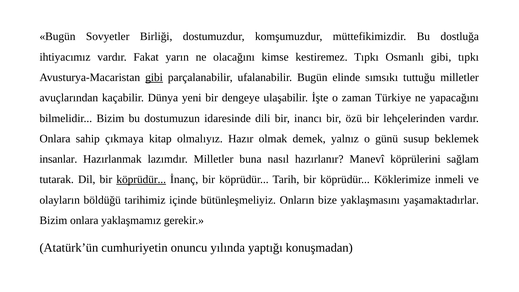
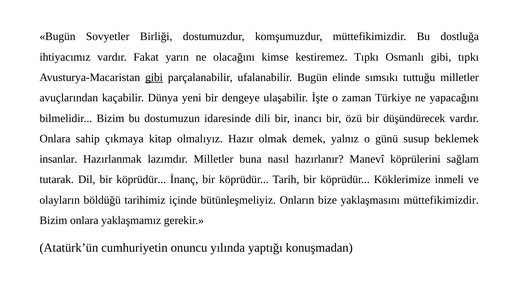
lehçelerinden: lehçelerinden -> düşündürecek
köprüdür at (141, 180) underline: present -> none
yaklaşmasını yaşamaktadırlar: yaşamaktadırlar -> müttefikimizdir
